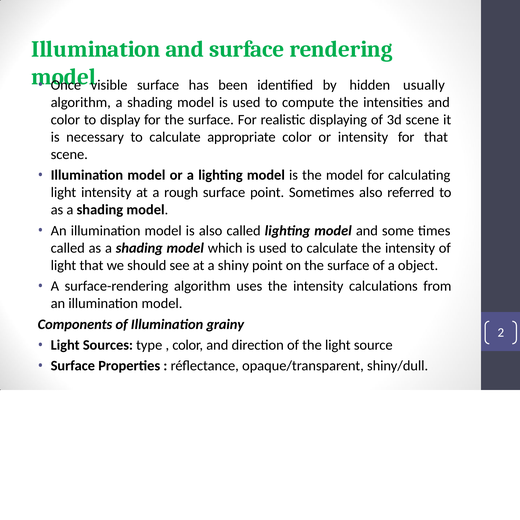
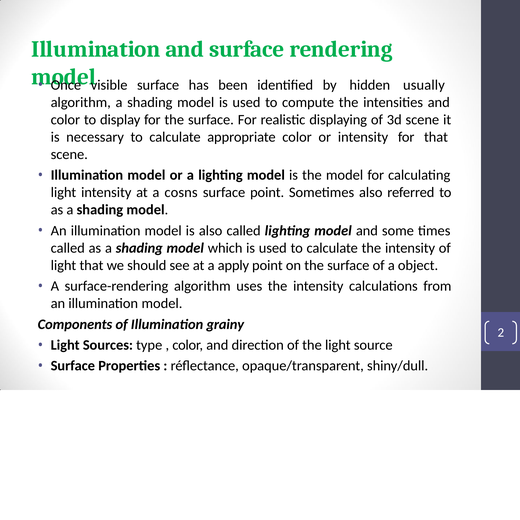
rough: rough -> cosns
shiny: shiny -> apply
